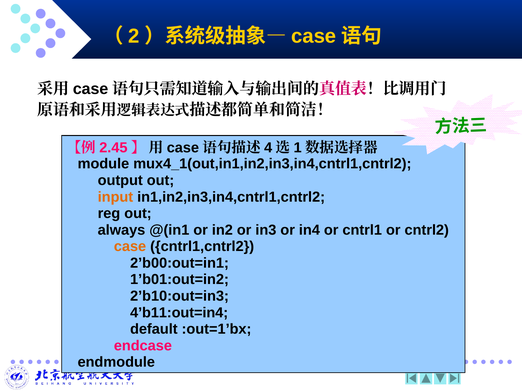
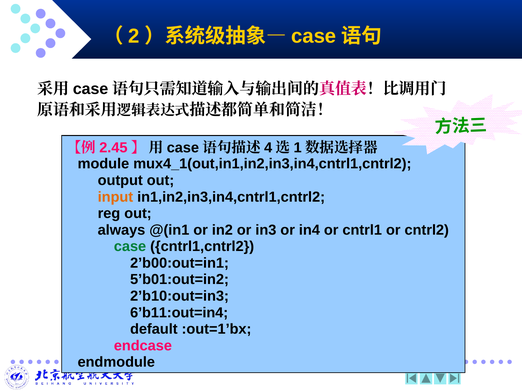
case at (130, 247) colour: orange -> green
1’b01:out=in2: 1’b01:out=in2 -> 5’b01:out=in2
4’b11:out=in4: 4’b11:out=in4 -> 6’b11:out=in4
